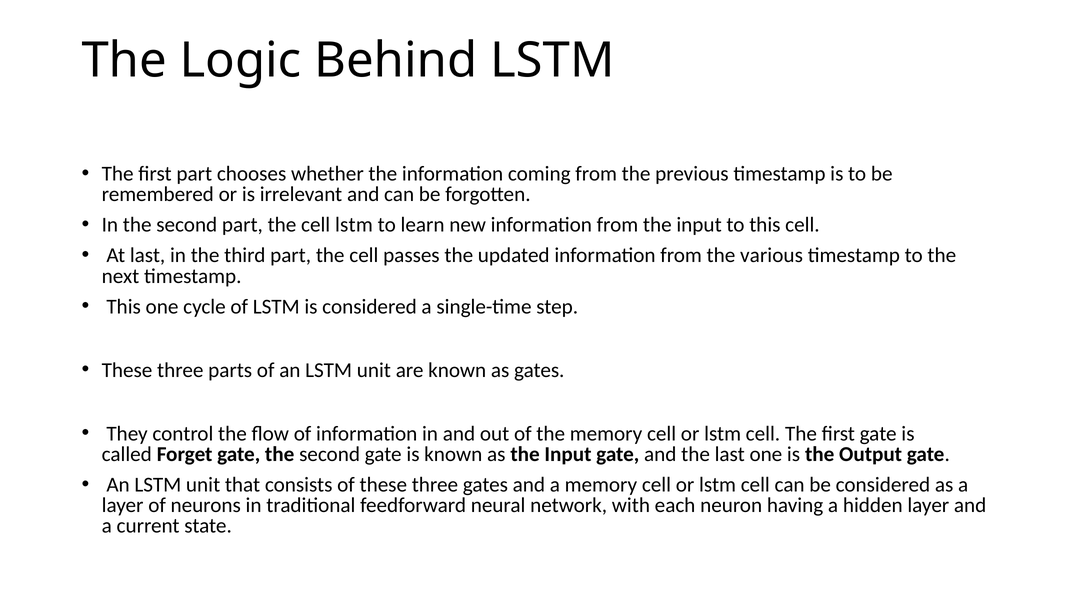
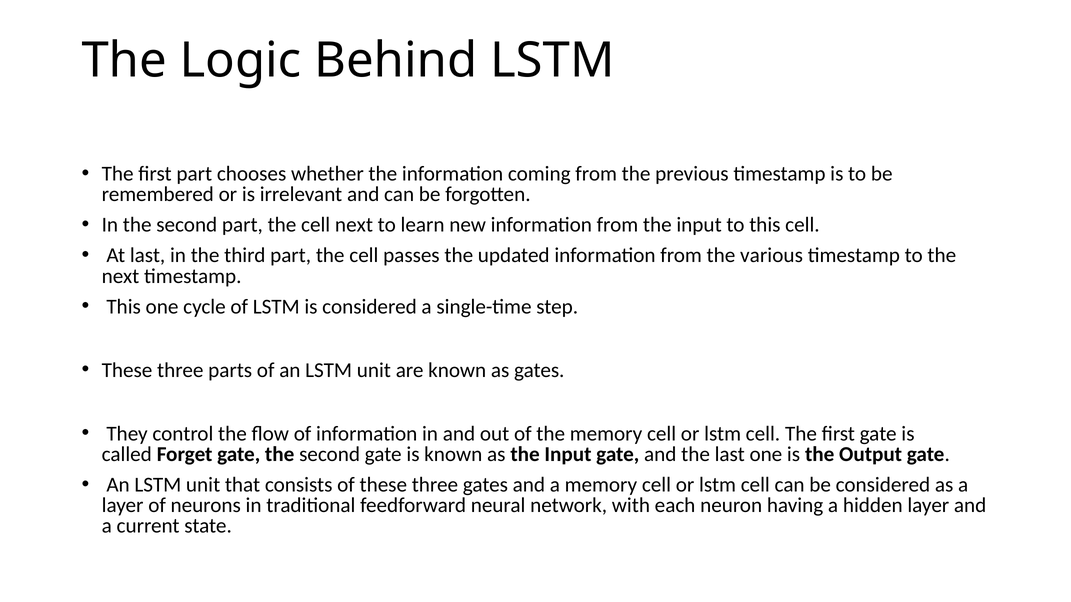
cell lstm: lstm -> next
